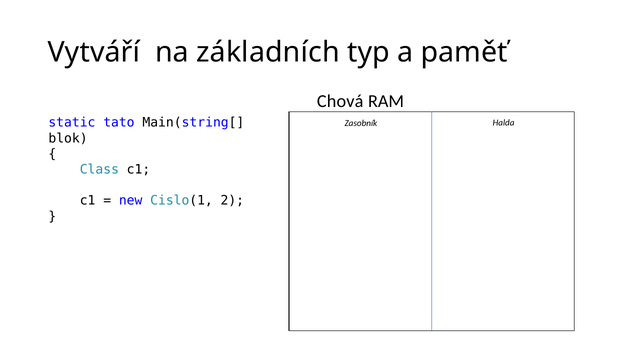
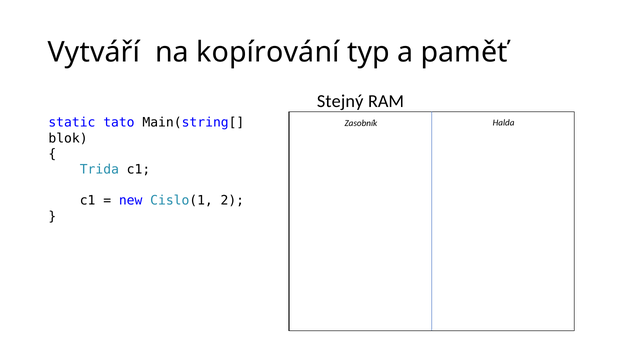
základních: základních -> kopírování
Chová: Chová -> Stejný
Class: Class -> Trida
